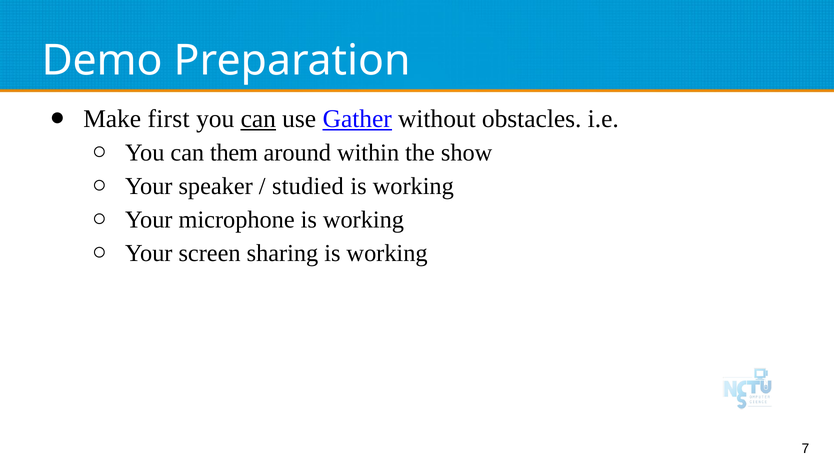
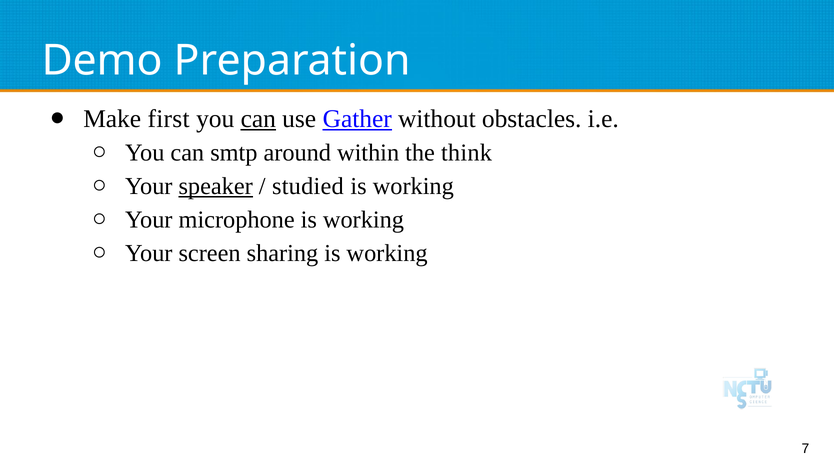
them: them -> smtp
show: show -> think
speaker underline: none -> present
